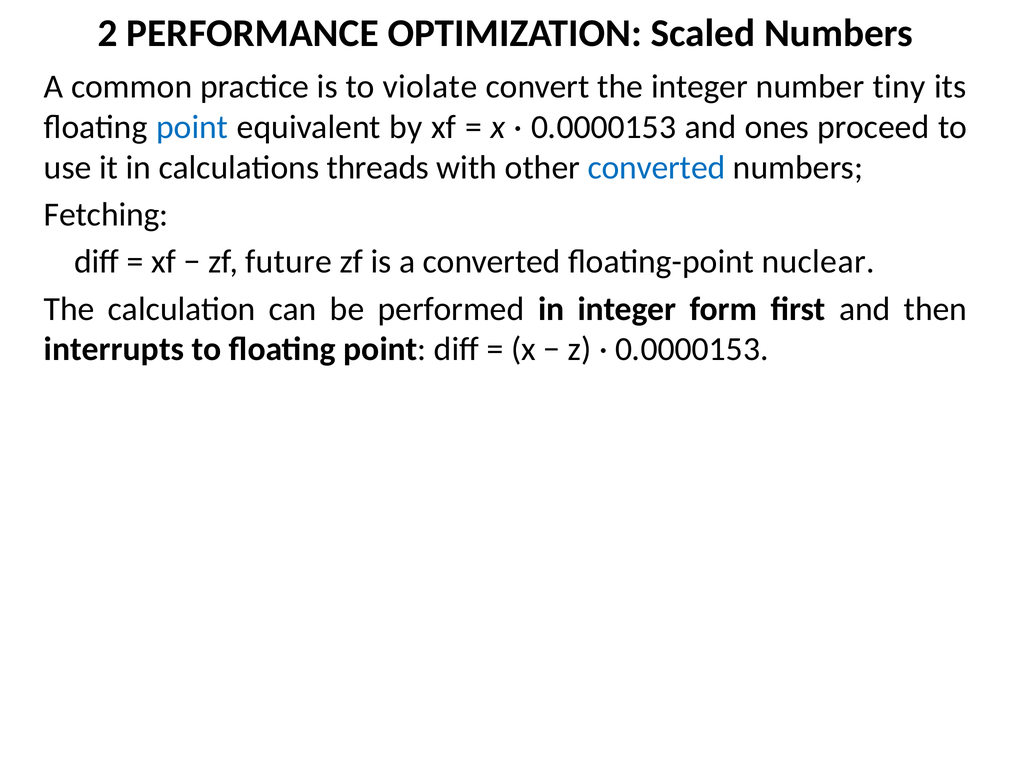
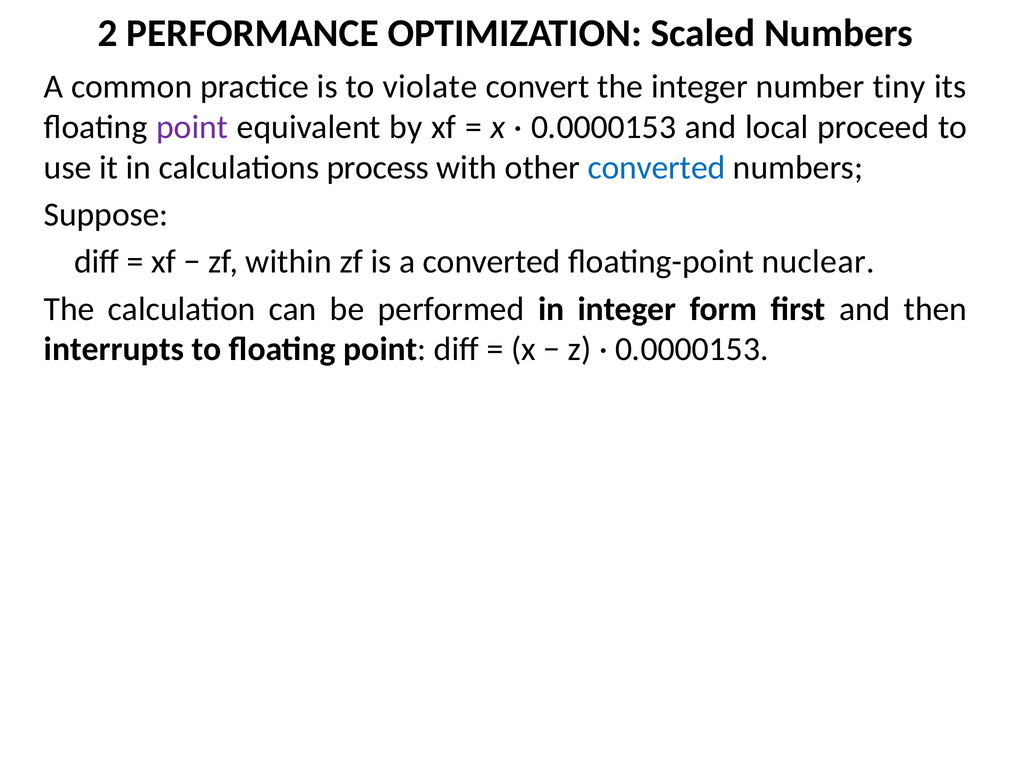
point at (192, 127) colour: blue -> purple
ones: ones -> local
threads: threads -> process
Fetching: Fetching -> Suppose
future: future -> within
